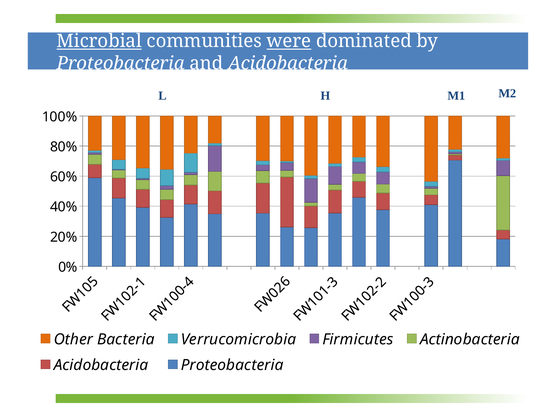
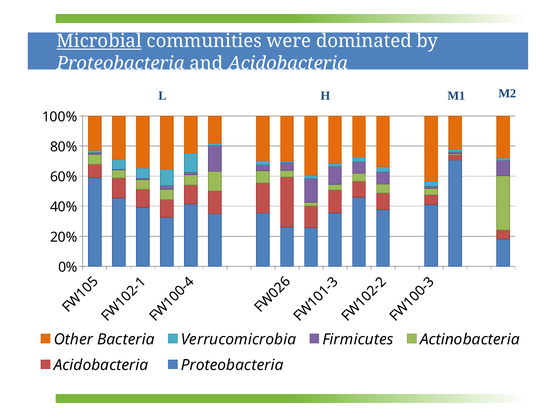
were underline: present -> none
